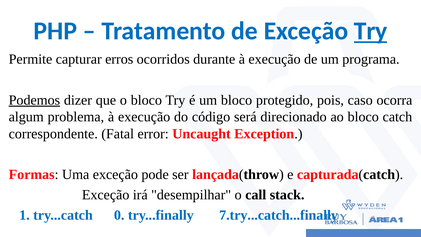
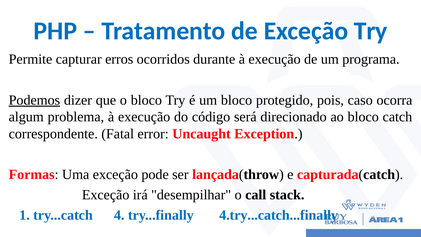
Try at (371, 31) underline: present -> none
0: 0 -> 4
7.try...catch...finally: 7.try...catch...finally -> 4.try...catch...finally
